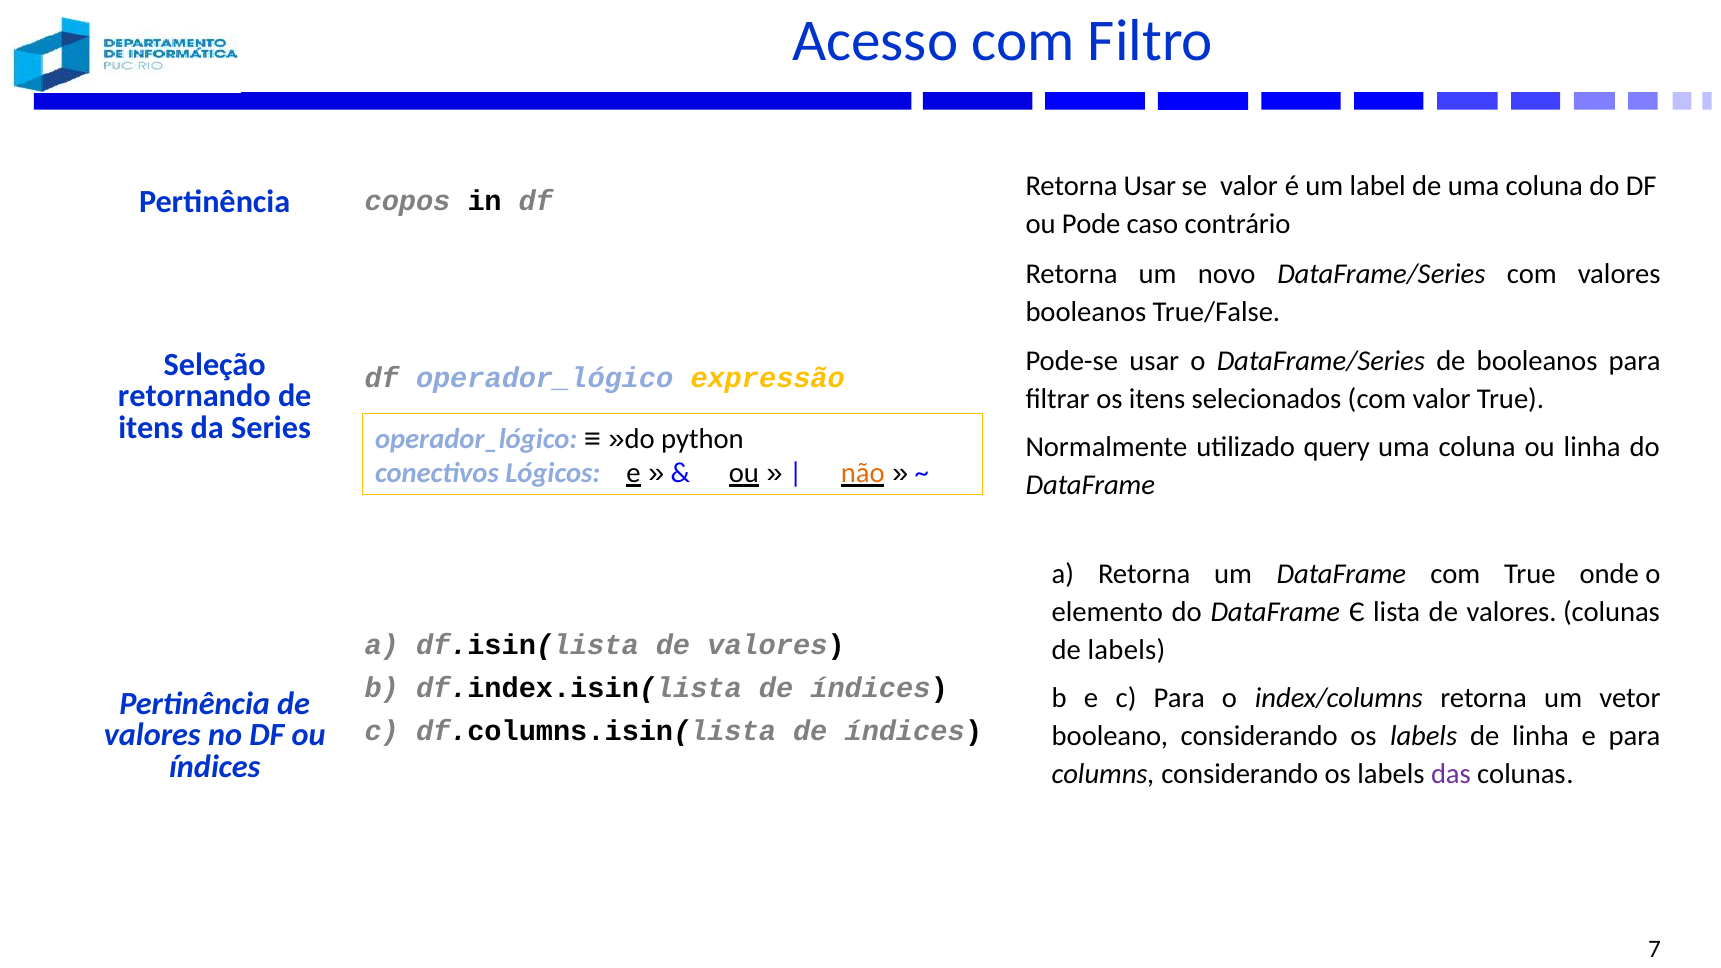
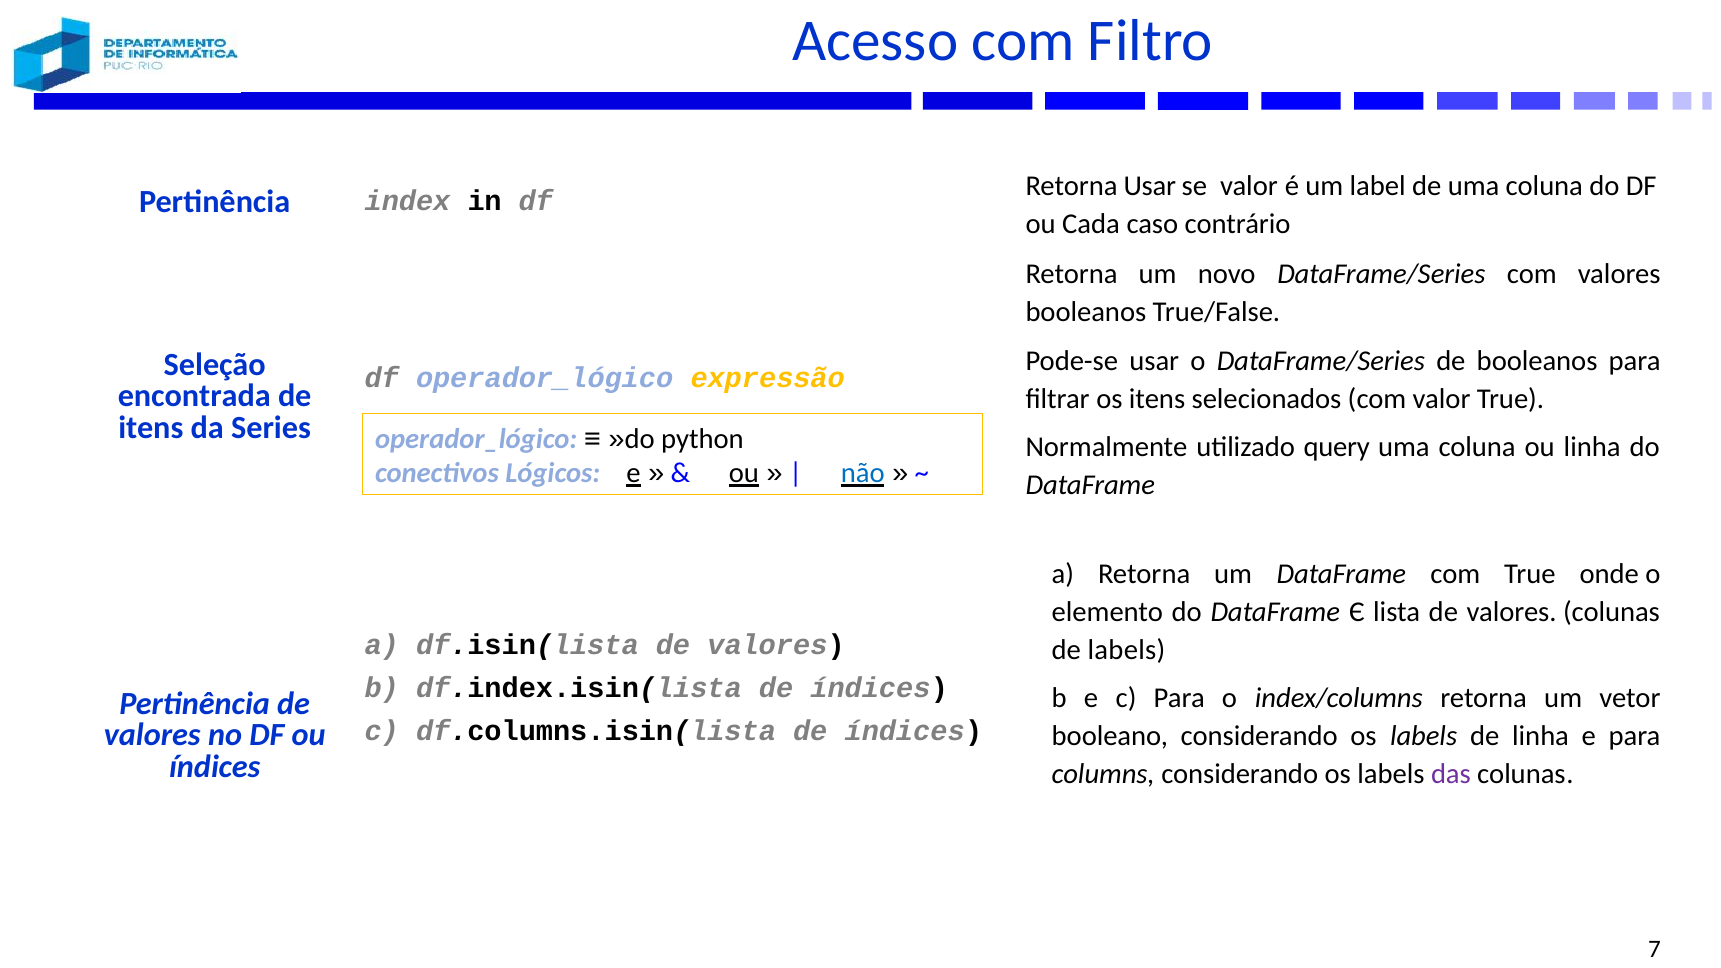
copos: copos -> index
Pode: Pode -> Cada
retornando: retornando -> encontrada
não colour: orange -> blue
